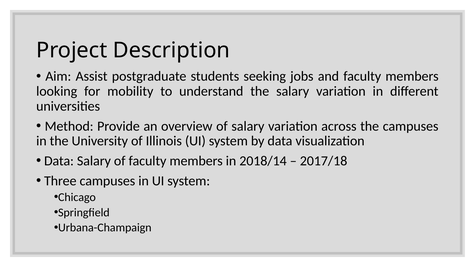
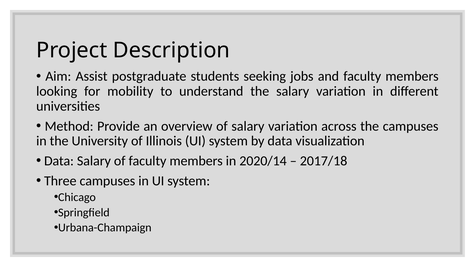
2018/14: 2018/14 -> 2020/14
